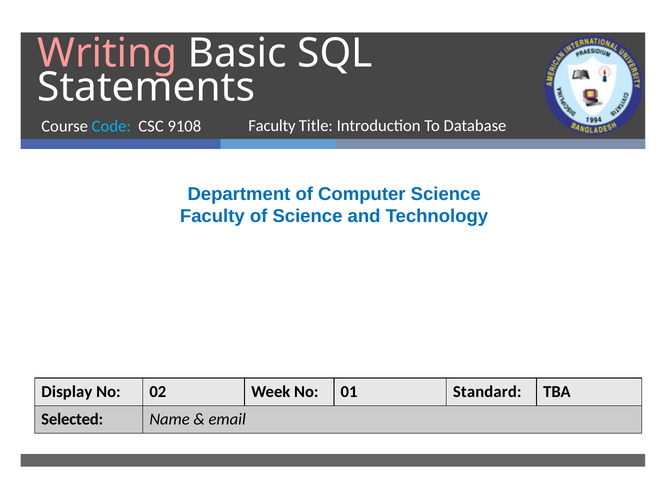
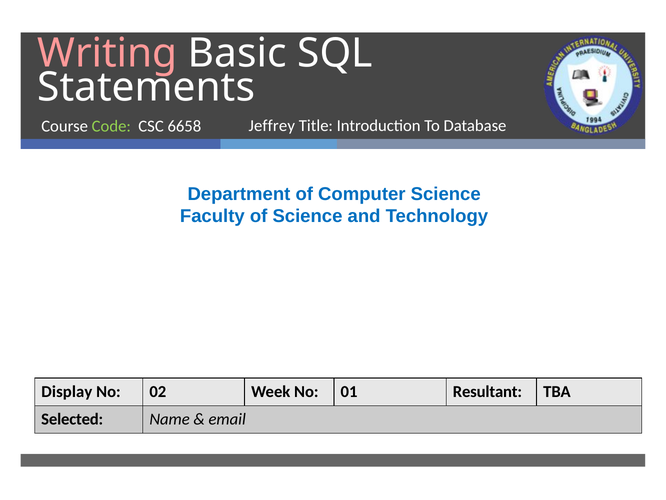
Faculty at (272, 126): Faculty -> Jeffrey
Code colour: light blue -> light green
9108: 9108 -> 6658
Standard: Standard -> Resultant
